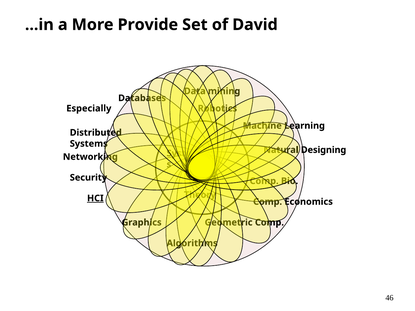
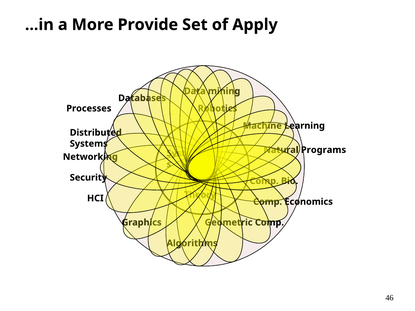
David: David -> Apply
Especially: Especially -> Processes
Designing: Designing -> Programs
HCI underline: present -> none
